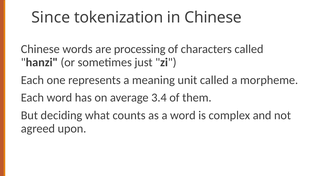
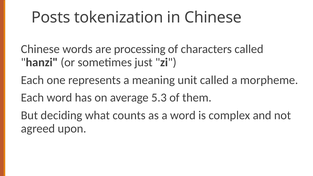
Since: Since -> Posts
3.4: 3.4 -> 5.3
